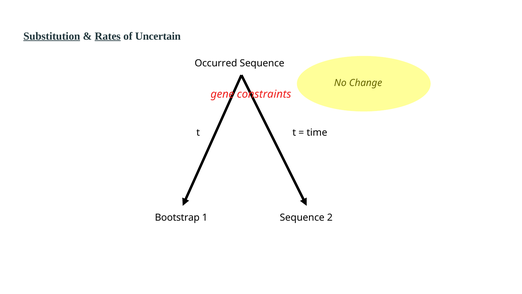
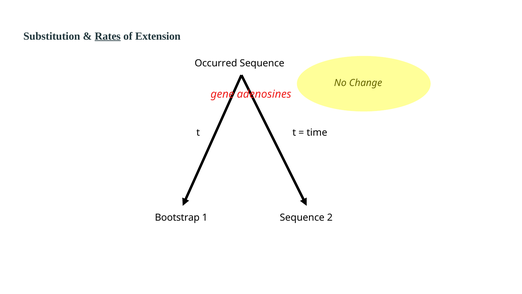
Substitution underline: present -> none
Uncertain: Uncertain -> Extension
constraints: constraints -> adenosines
